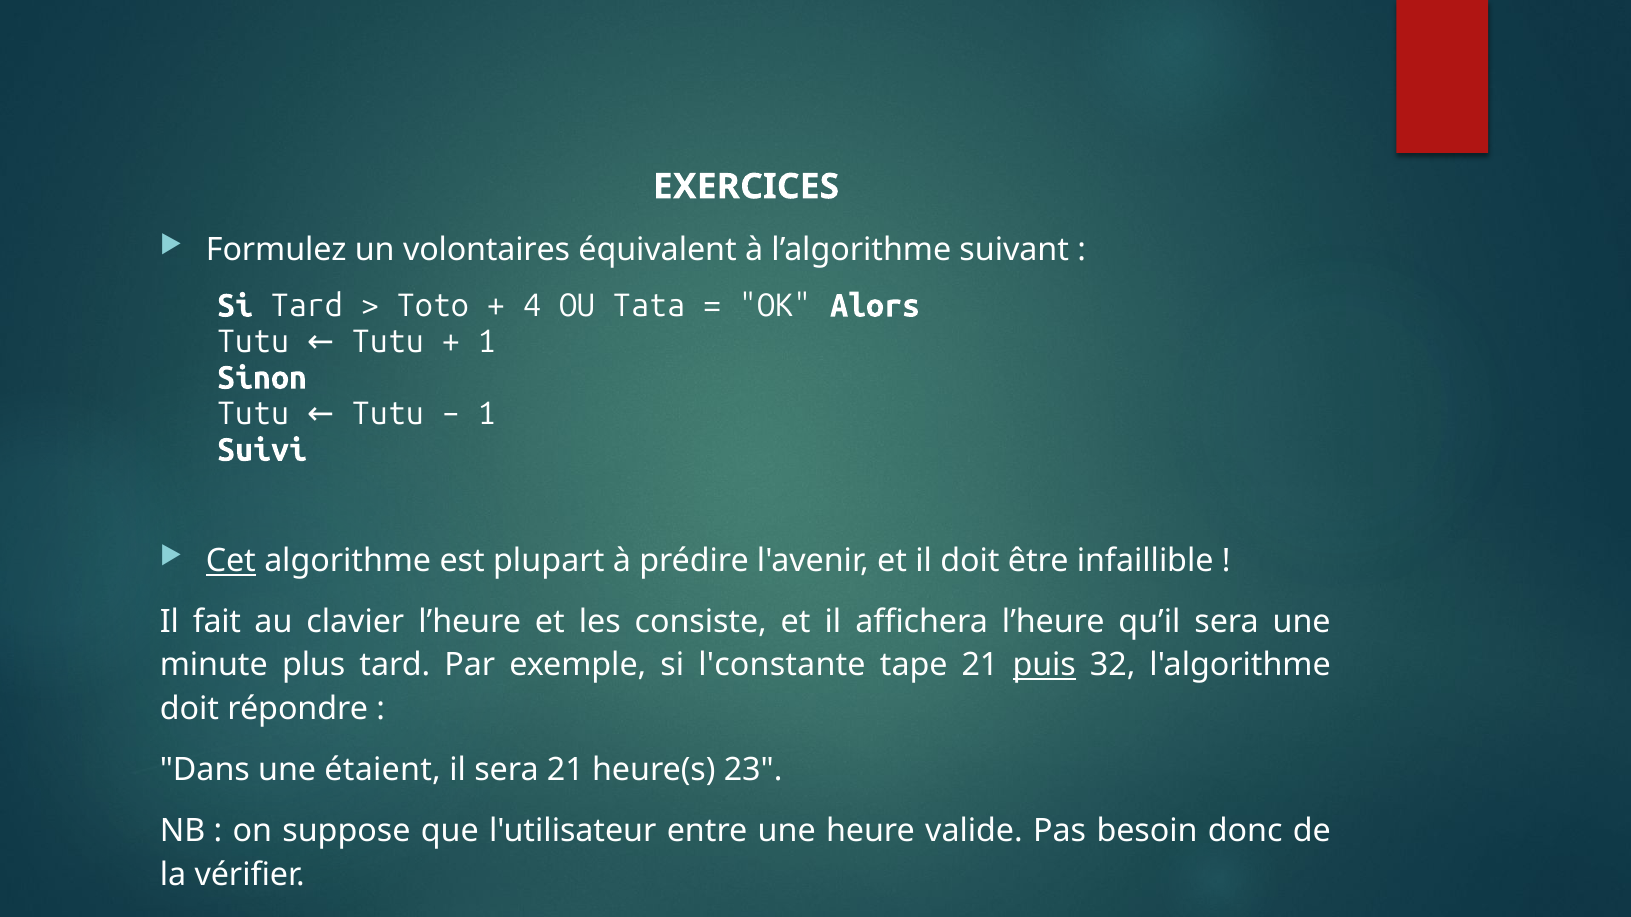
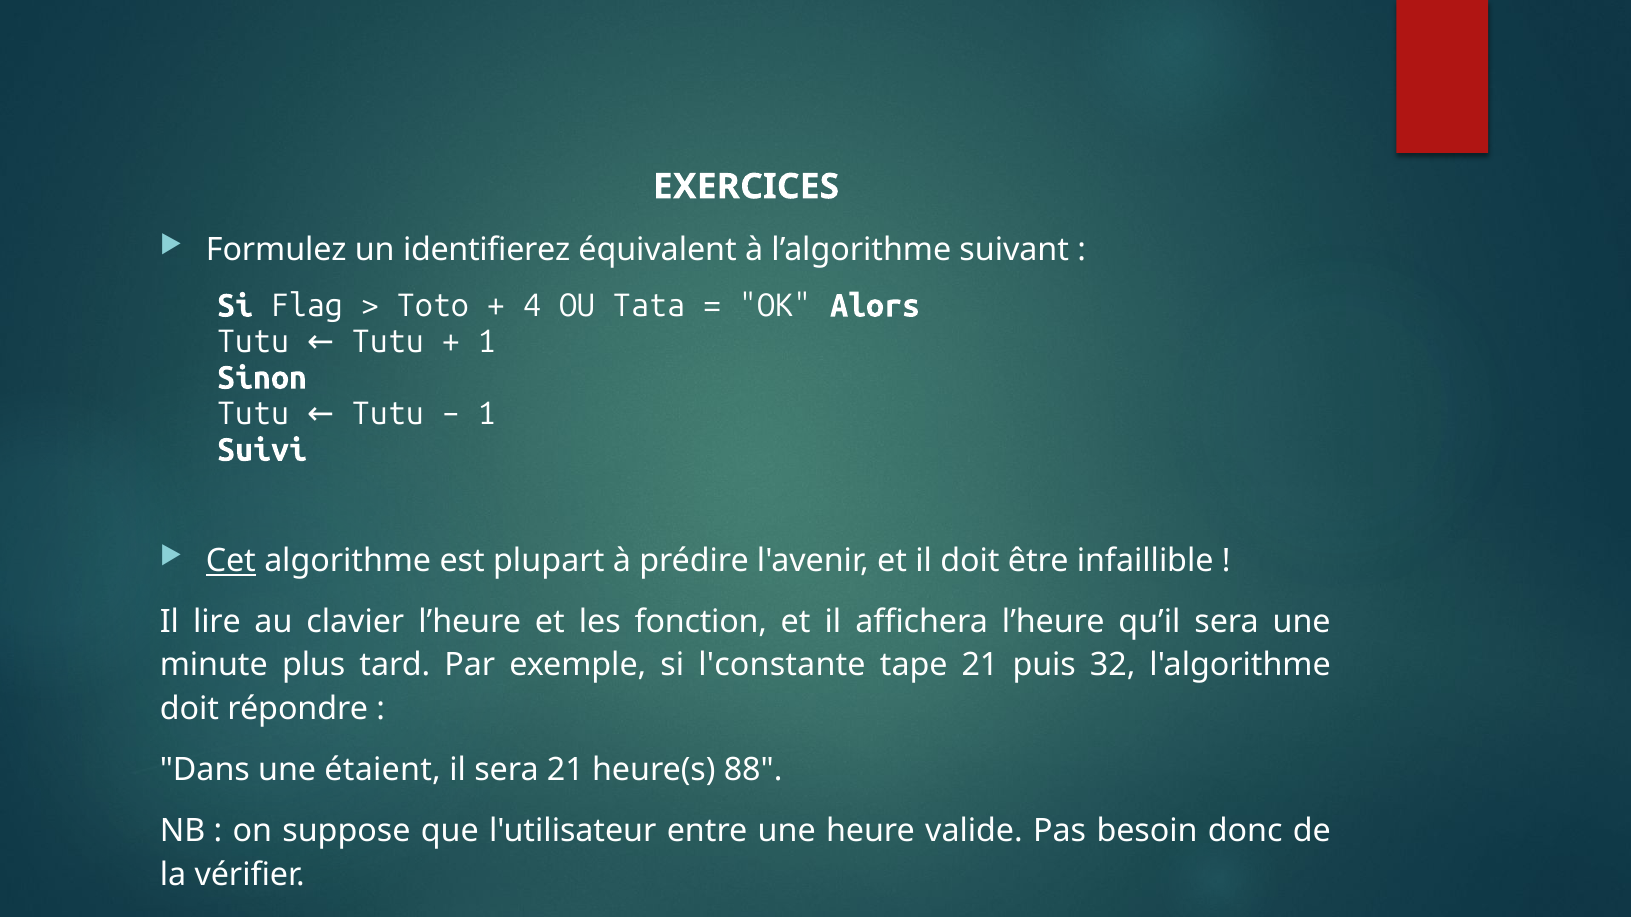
volontaires: volontaires -> identifierez
Si Tard: Tard -> Flag
fait: fait -> lire
consiste: consiste -> fonction
puis underline: present -> none
23: 23 -> 88
